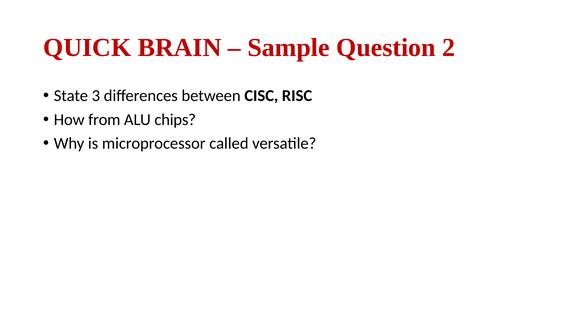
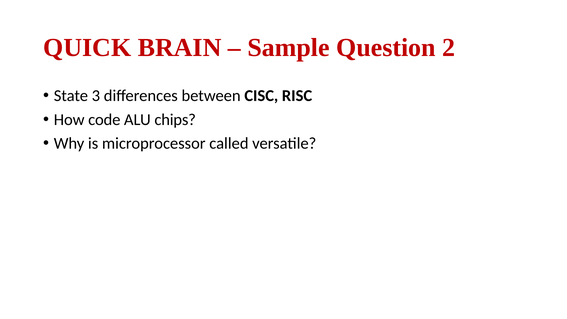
from: from -> code
